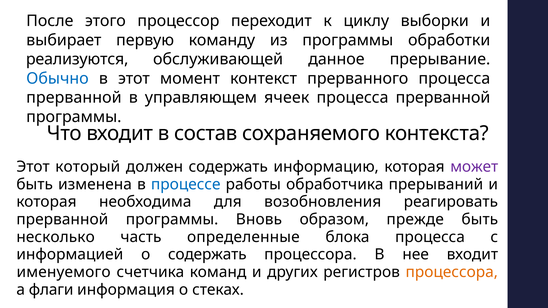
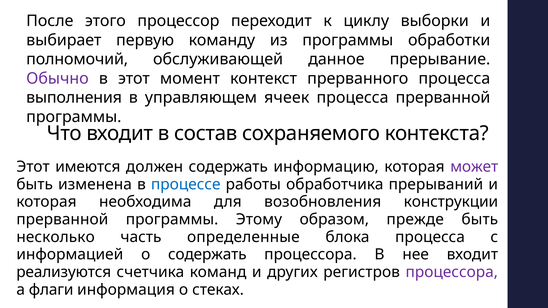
реализуются: реализуются -> полномочий
Обычно colour: blue -> purple
прерванной at (74, 98): прерванной -> выполнения
который: который -> имеются
реагировать: реагировать -> конструкции
Вновь: Вновь -> Этому
именуемого: именуемого -> реализуются
процессора at (452, 272) colour: orange -> purple
